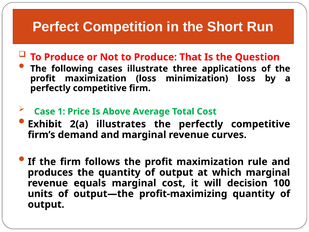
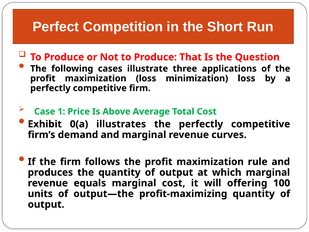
2(a: 2(a -> 0(a
decision: decision -> offering
